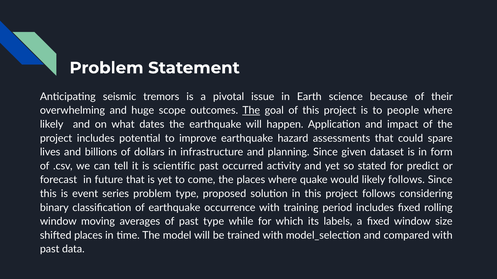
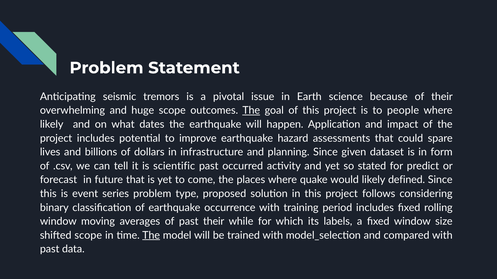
likely follows: follows -> defined
past type: type -> their
shifted places: places -> scope
The at (151, 236) underline: none -> present
